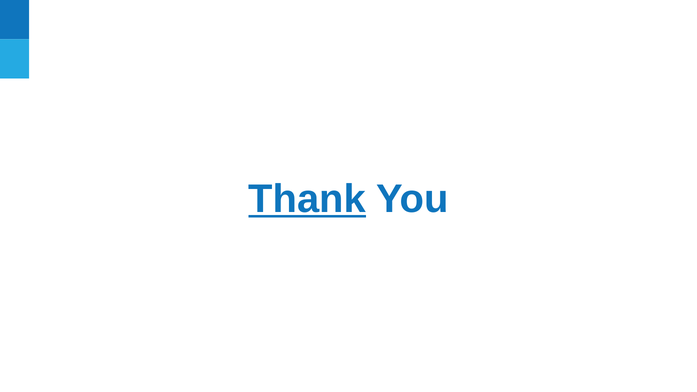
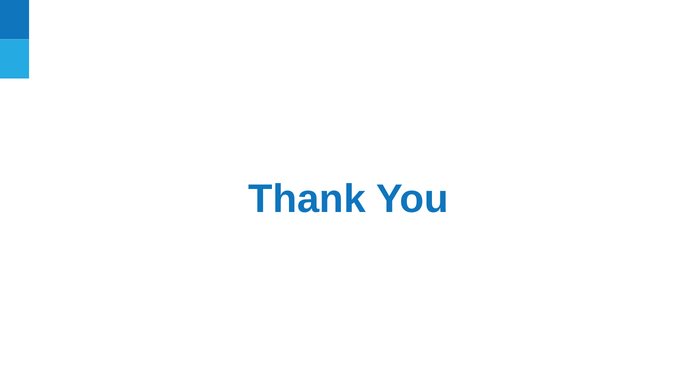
Thank underline: present -> none
